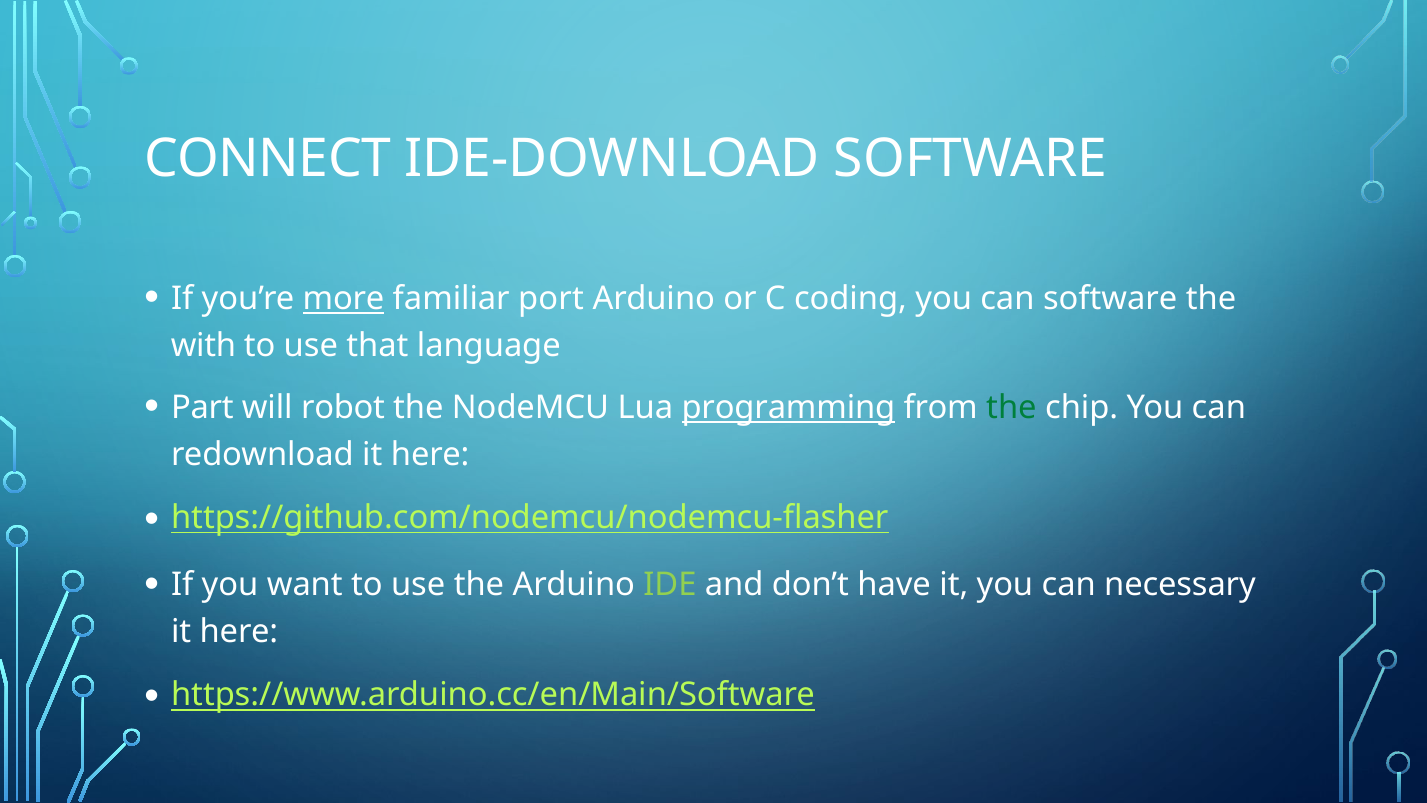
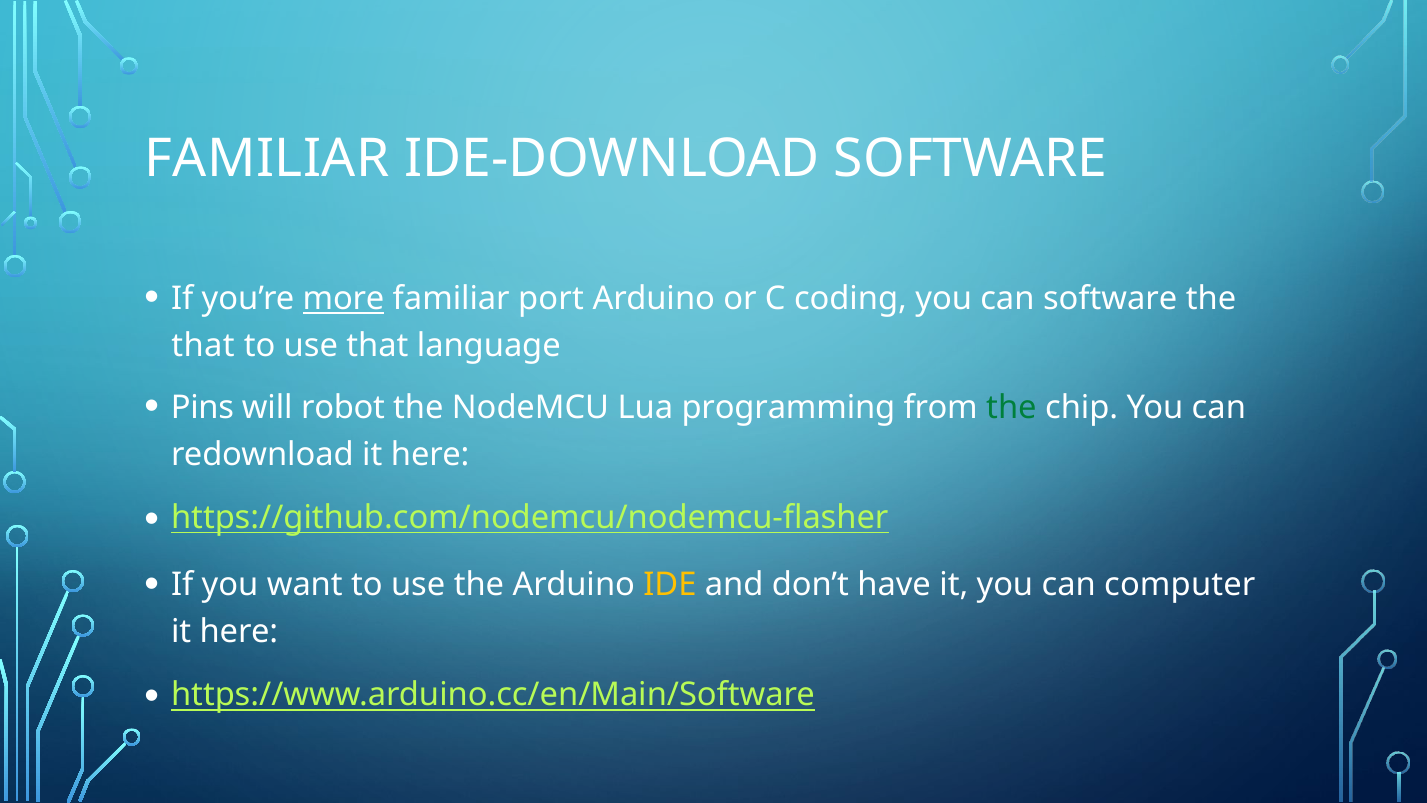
CONNECT at (268, 159): CONNECT -> FAMILIAR
with at (203, 345): with -> that
Part: Part -> Pins
programming underline: present -> none
IDE colour: light green -> yellow
necessary: necessary -> computer
